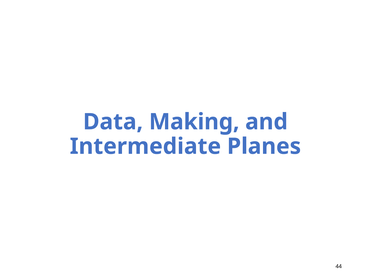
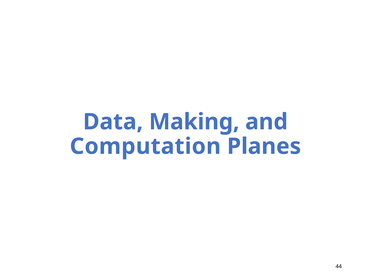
Intermediate: Intermediate -> Computation
